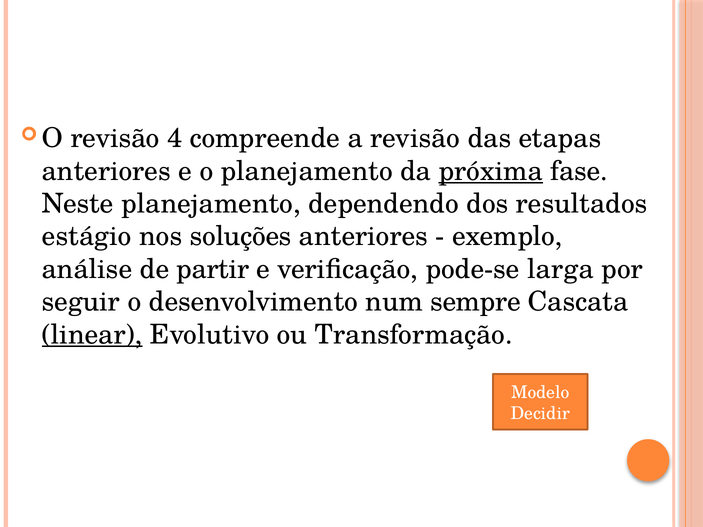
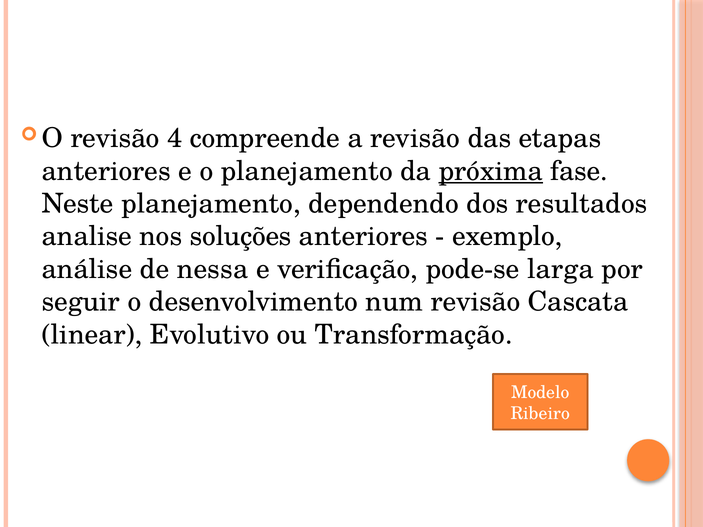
estágio: estágio -> analise
partir: partir -> nessa
num sempre: sempre -> revisão
linear underline: present -> none
Decidir: Decidir -> Ribeiro
